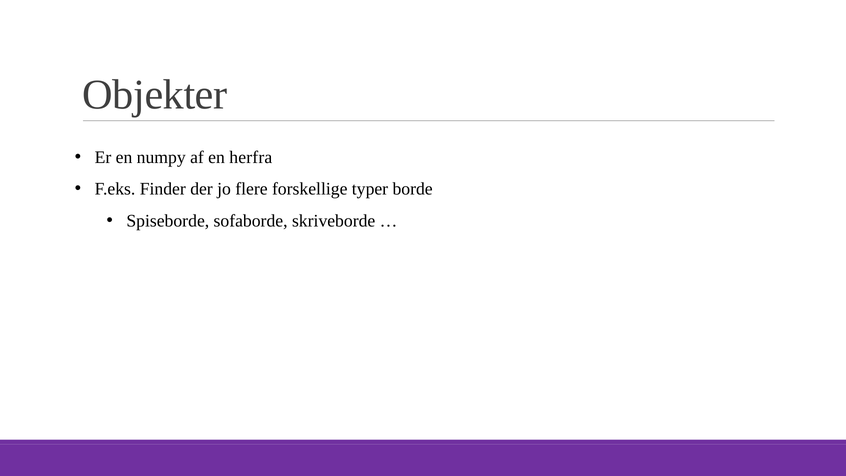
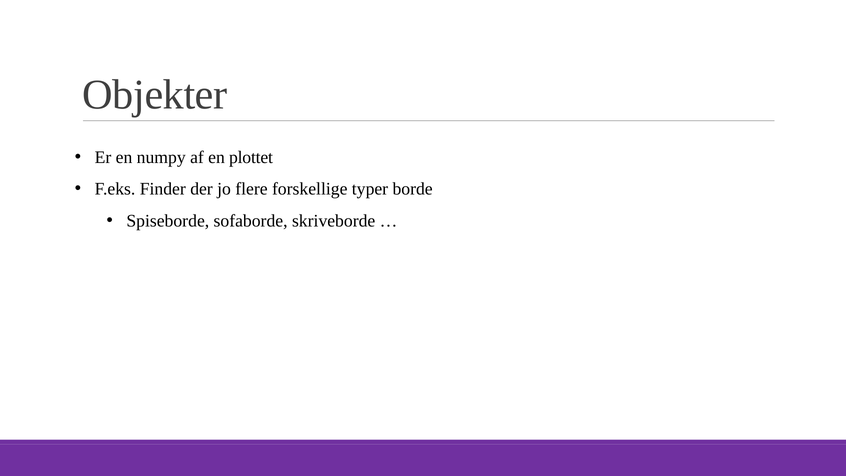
herfra: herfra -> plottet
